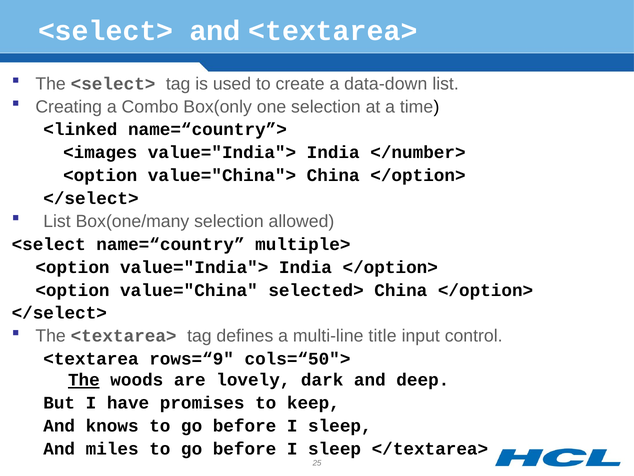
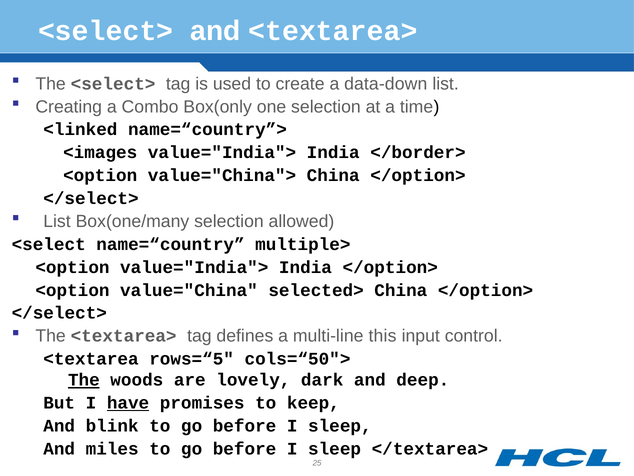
</number>: </number> -> </border>
title: title -> this
rows=“9: rows=“9 -> rows=“5
have underline: none -> present
knows: knows -> blink
